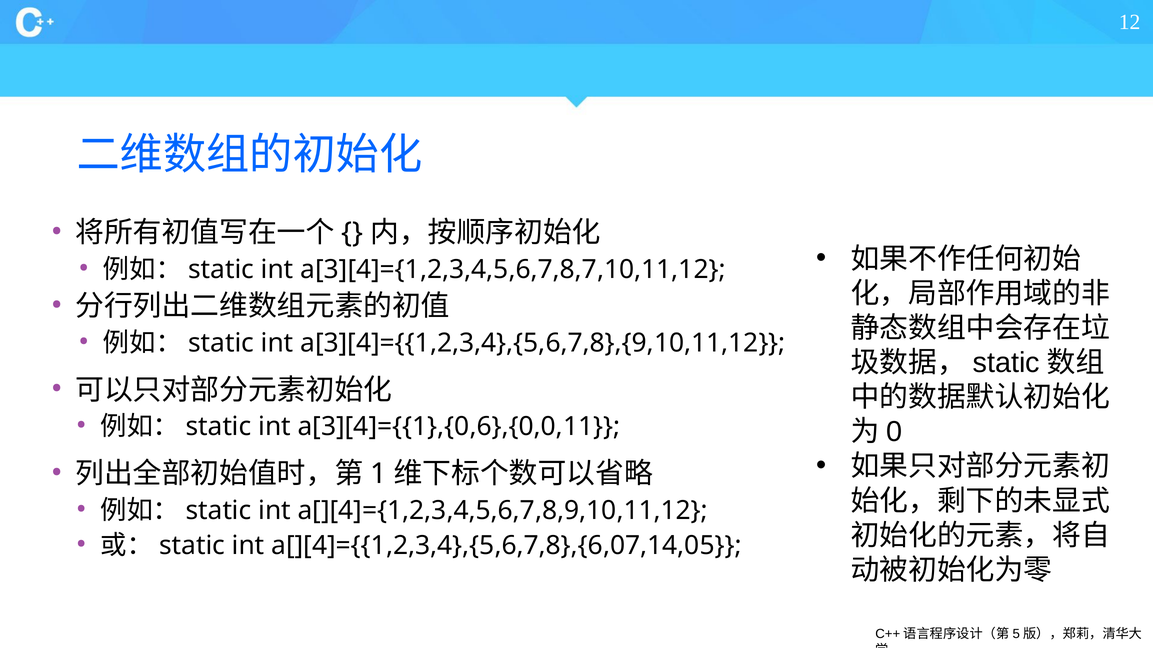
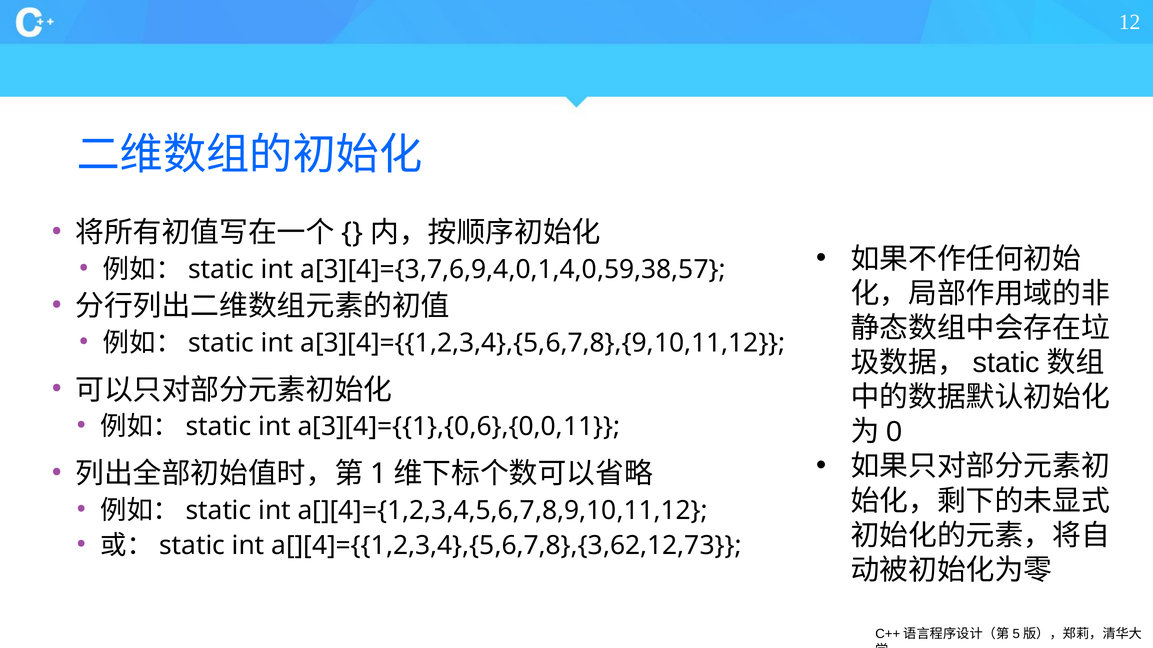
a[3][4]={1,2,3,4,5,6,7,8,7,10,11,12: a[3][4]={1,2,3,4,5,6,7,8,7,10,11,12 -> a[3][4]={3,7,6,9,4,0,1,4,0,59,38,57
a[][4]={{1,2,3,4},{5,6,7,8},{6,07,14,05: a[][4]={{1,2,3,4},{5,6,7,8},{6,07,14,05 -> a[][4]={{1,2,3,4},{5,6,7,8},{3,62,12,73
